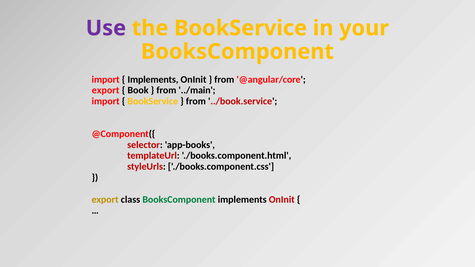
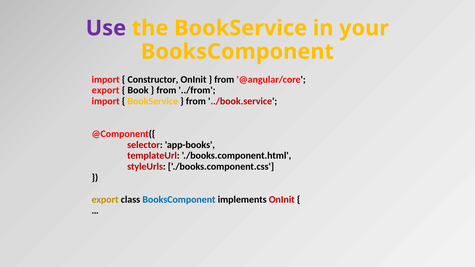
Implements at (153, 80): Implements -> Constructor
../main: ../main -> ../from
BooksComponent at (179, 200) colour: green -> blue
